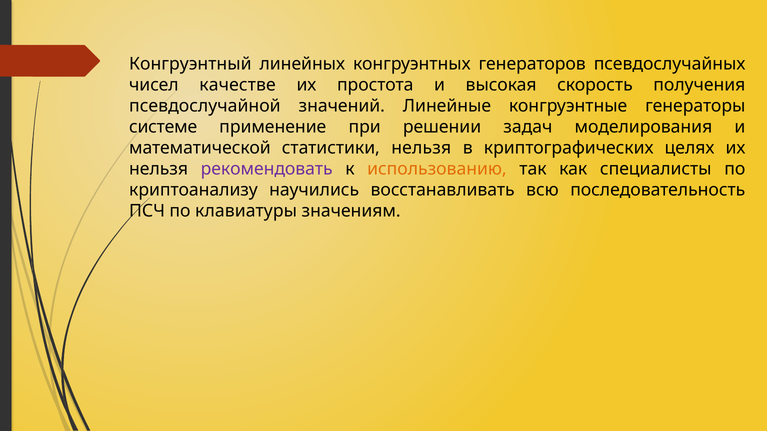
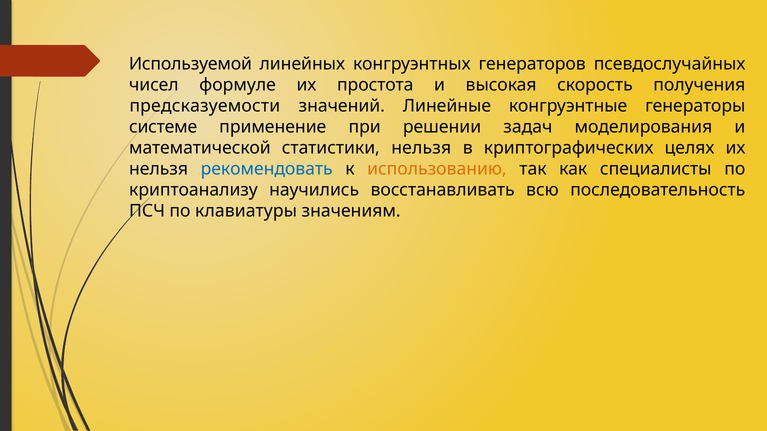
Конгруэнтный: Конгруэнтный -> Используемой
качестве: качестве -> формуле
псевдослучайной: псевдослучайной -> предсказуемости
рекомендовать colour: purple -> blue
